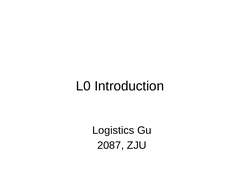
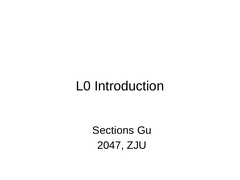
Logistics: Logistics -> Sections
2087: 2087 -> 2047
